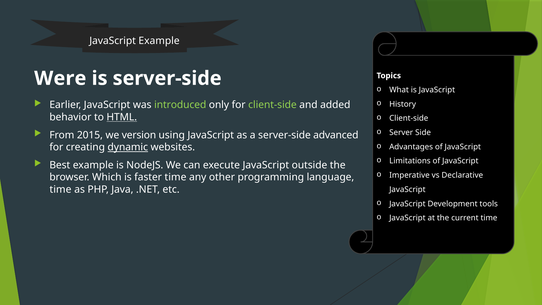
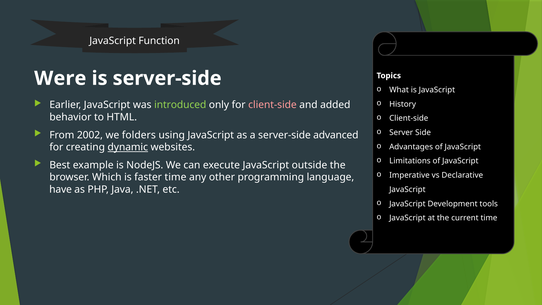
JavaScript Example: Example -> Function
client-side at (272, 105) colour: light green -> pink
HTML underline: present -> none
2015: 2015 -> 2002
version: version -> folders
time at (60, 189): time -> have
